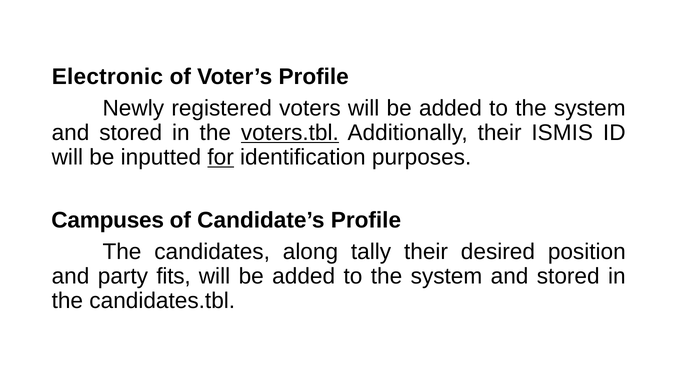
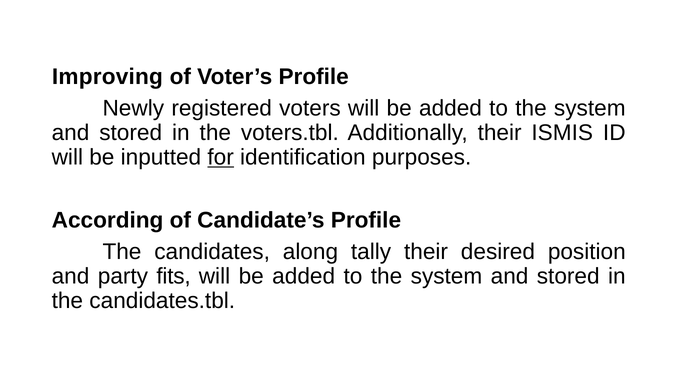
Electronic: Electronic -> Improving
voters.tbl underline: present -> none
Campuses: Campuses -> According
